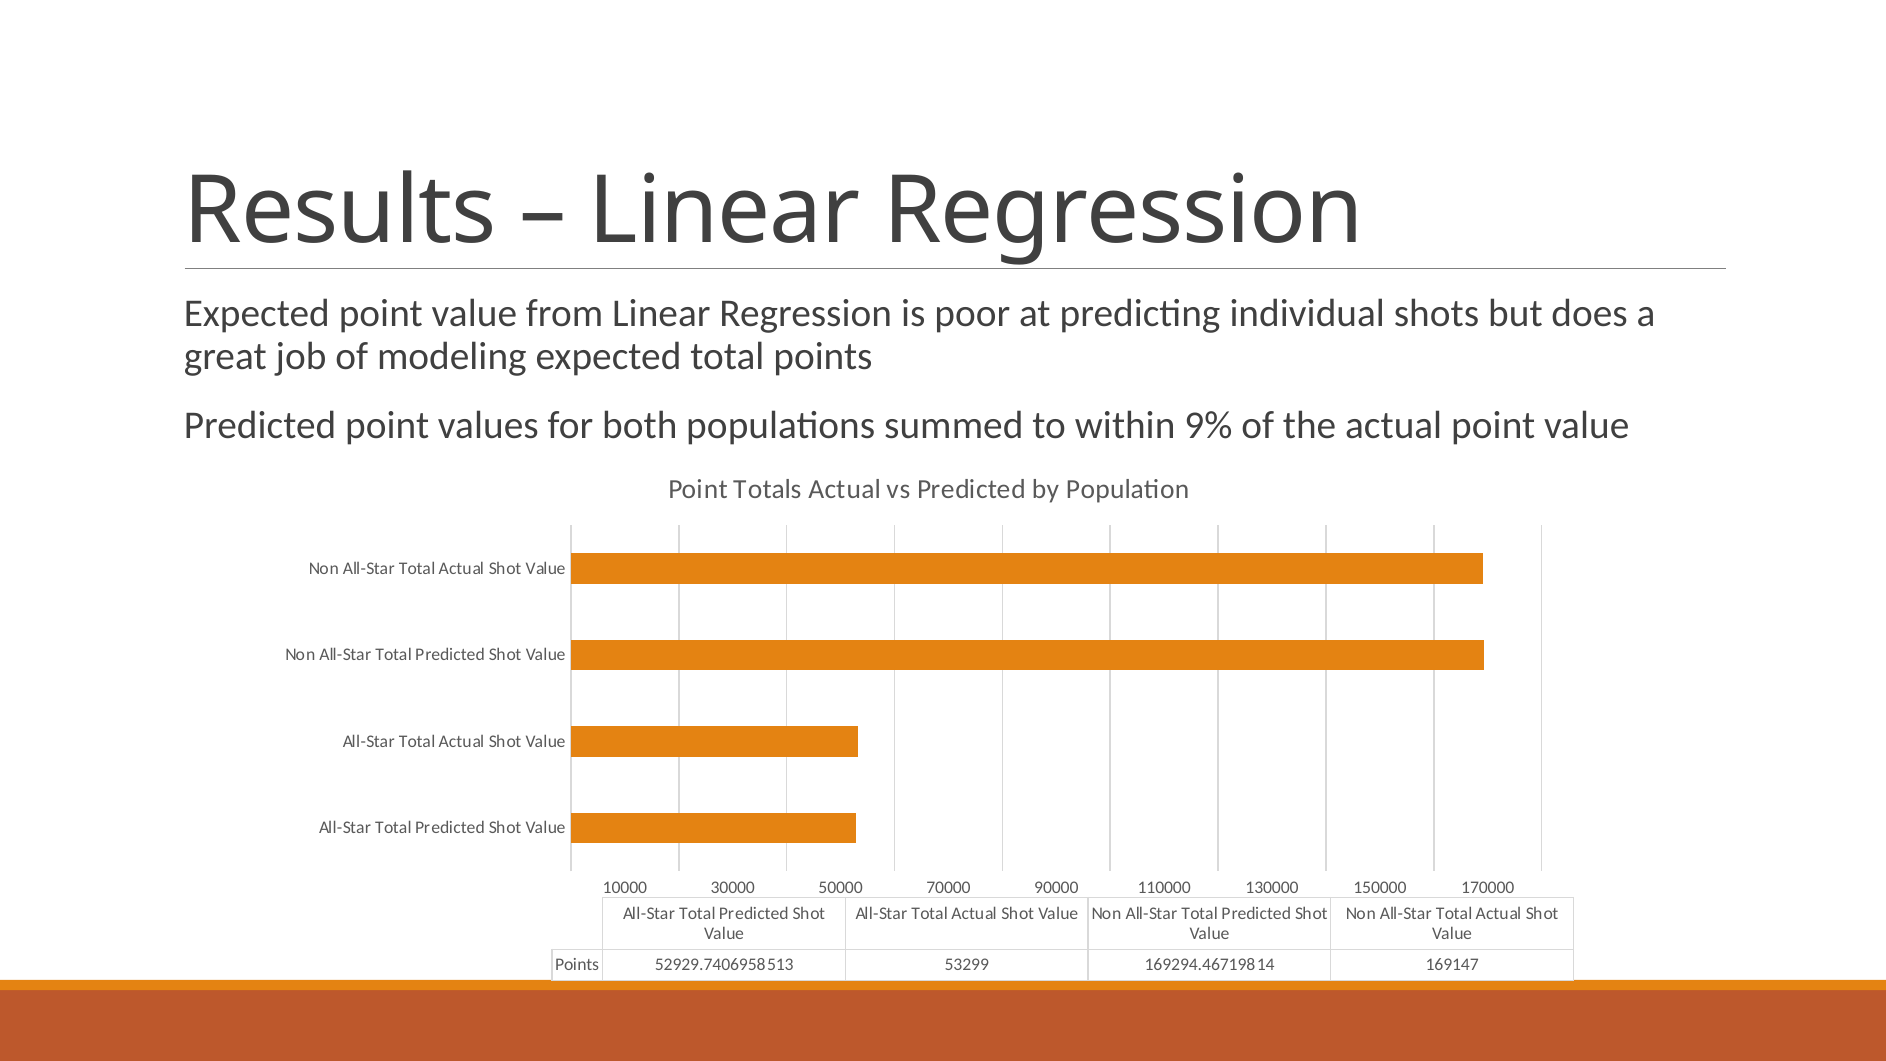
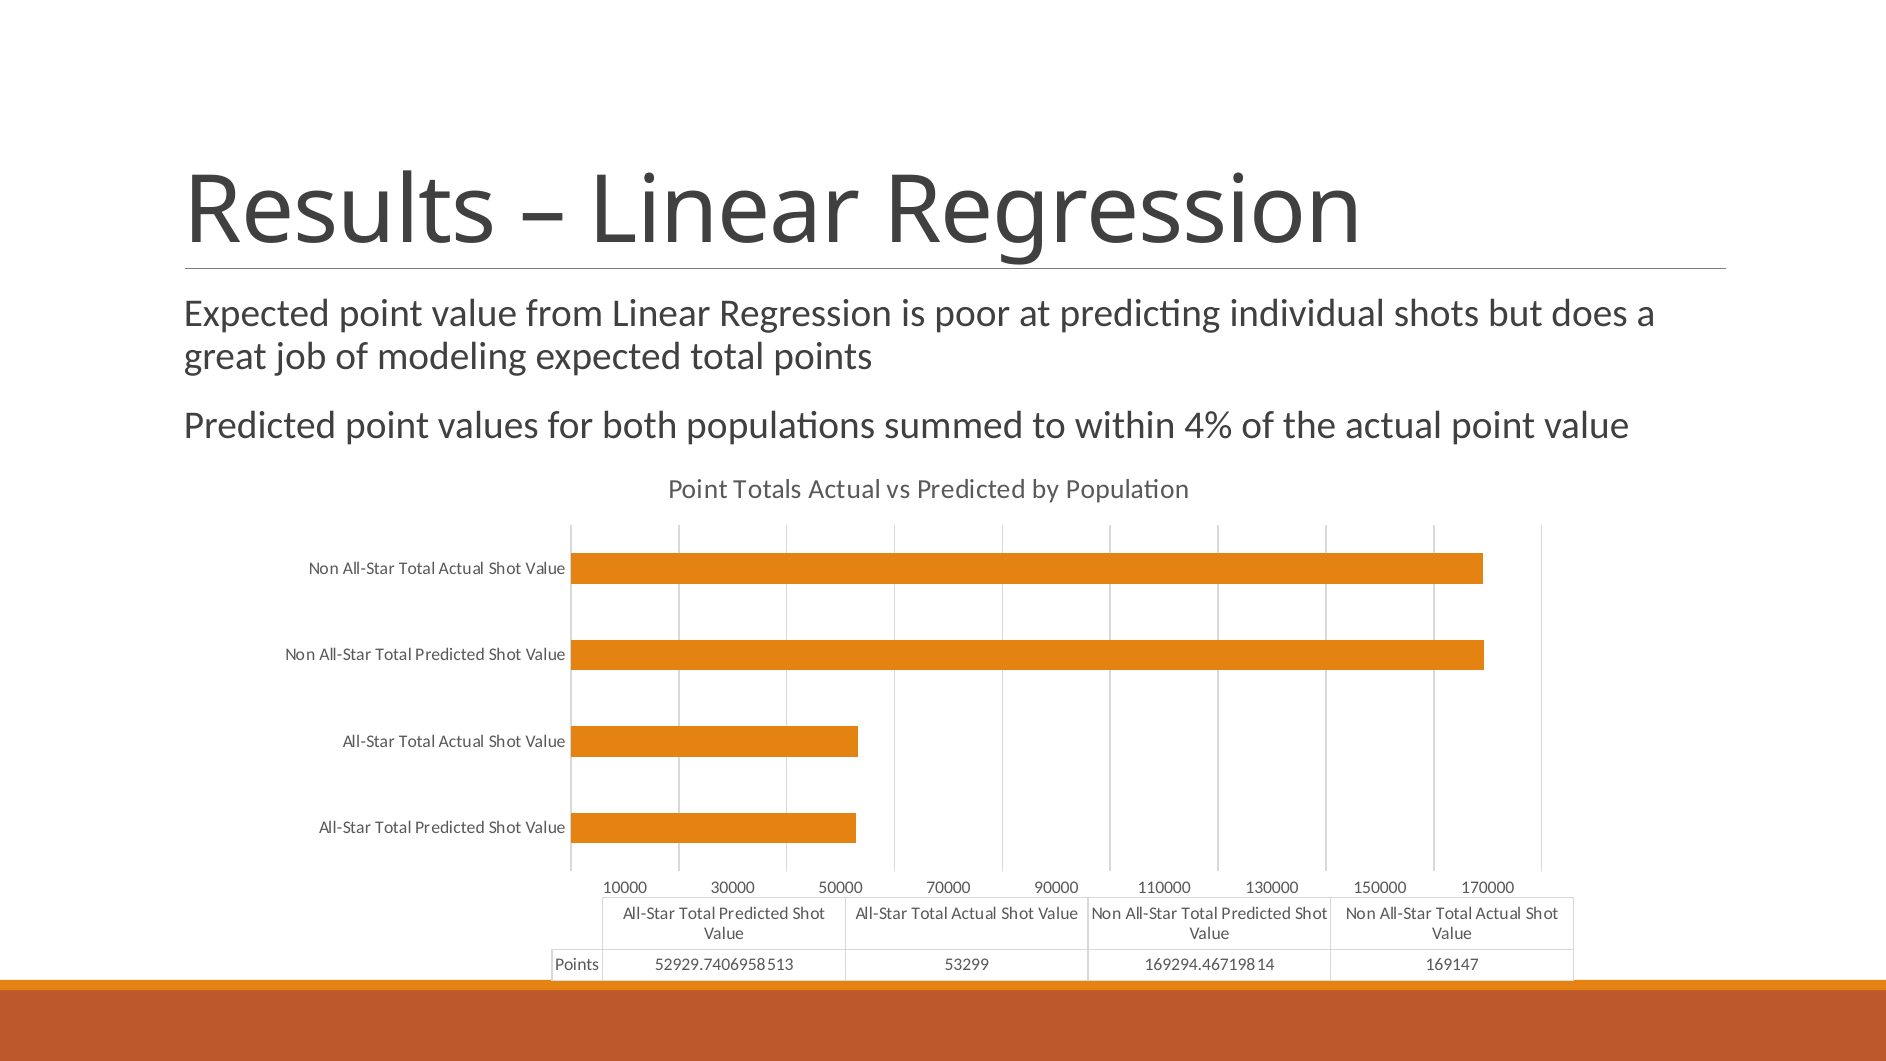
9%: 9% -> 4%
